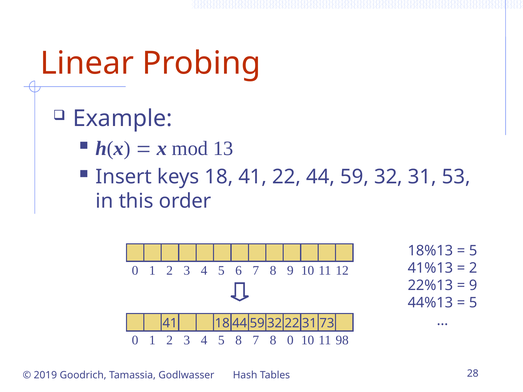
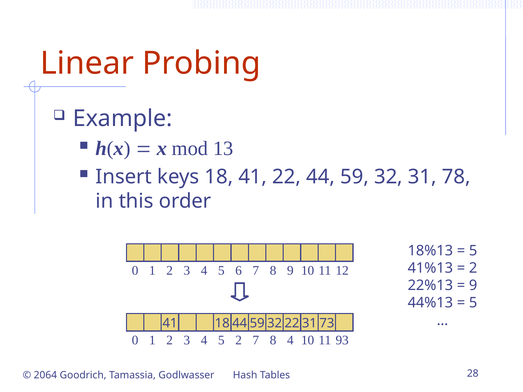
53: 53 -> 78
5 8: 8 -> 2
8 0: 0 -> 4
98: 98 -> 93
2019: 2019 -> 2064
